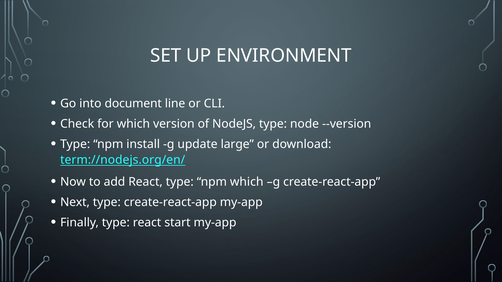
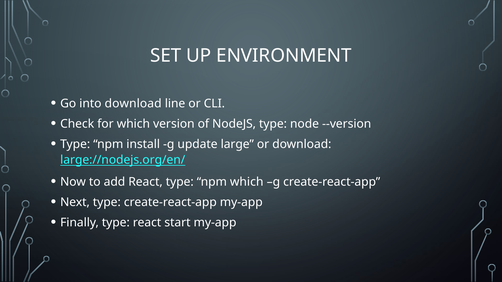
into document: document -> download
term://nodejs.org/en/: term://nodejs.org/en/ -> large://nodejs.org/en/
